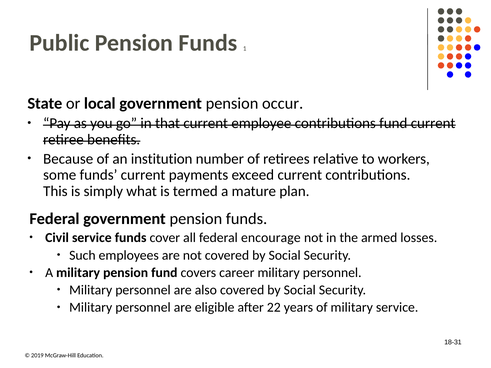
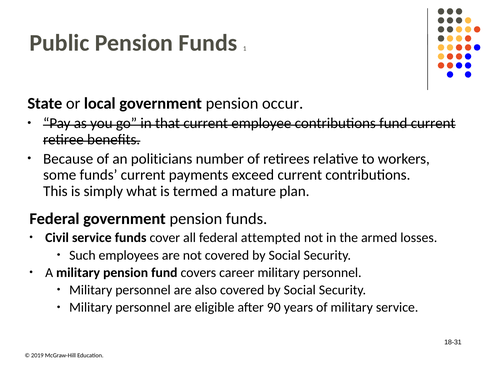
institution: institution -> politicians
encourage: encourage -> attempted
22: 22 -> 90
